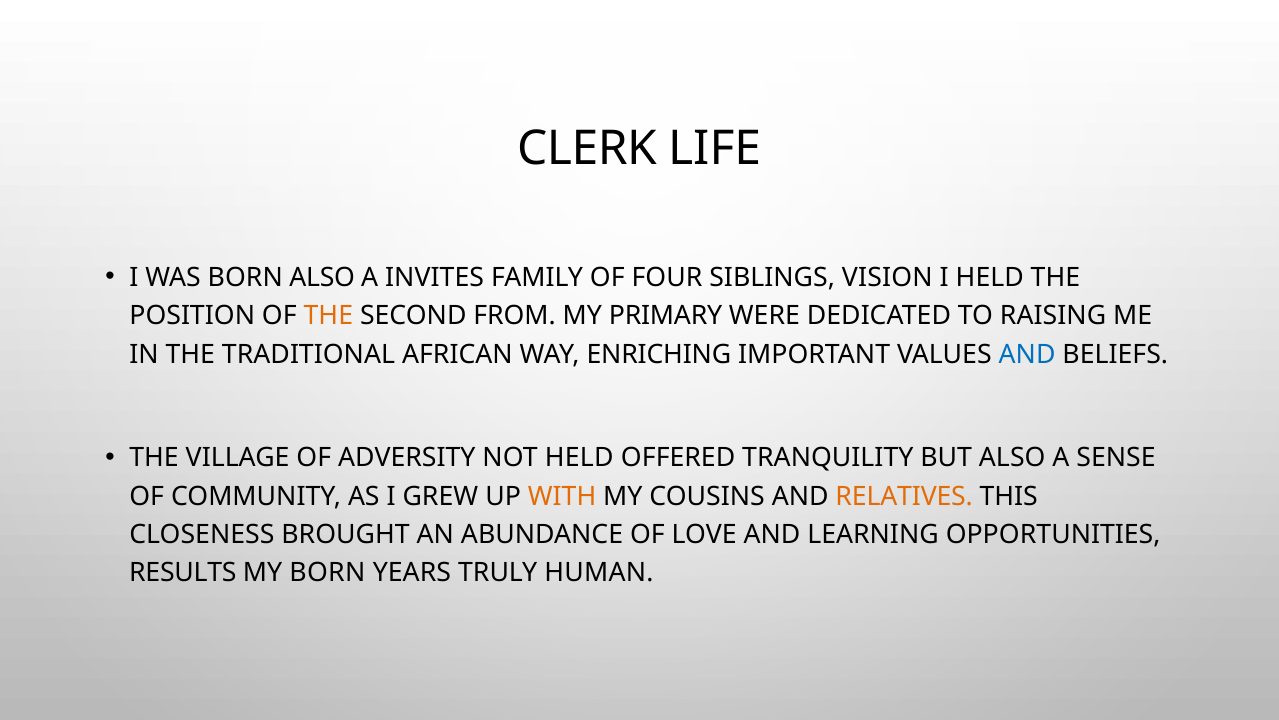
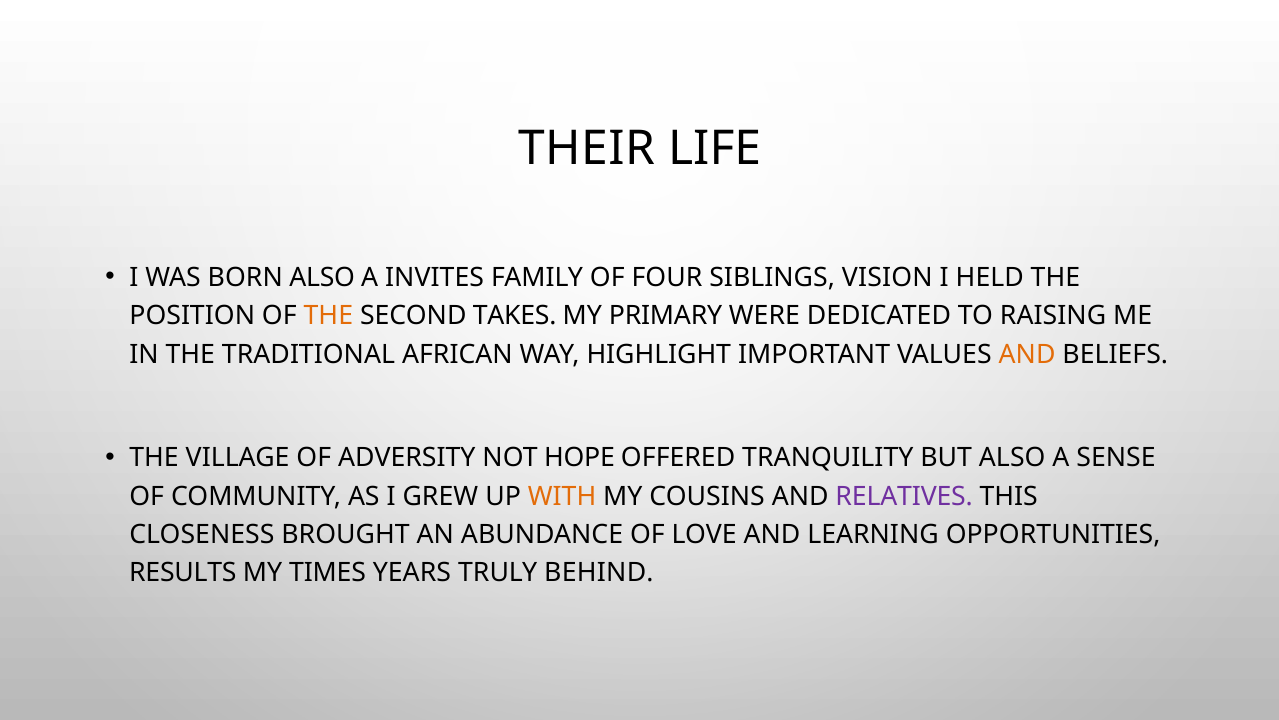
CLERK: CLERK -> THEIR
FROM: FROM -> TAKES
ENRICHING: ENRICHING -> HIGHLIGHT
AND at (1027, 354) colour: blue -> orange
NOT HELD: HELD -> HOPE
RELATIVES colour: orange -> purple
MY BORN: BORN -> TIMES
HUMAN: HUMAN -> BEHIND
